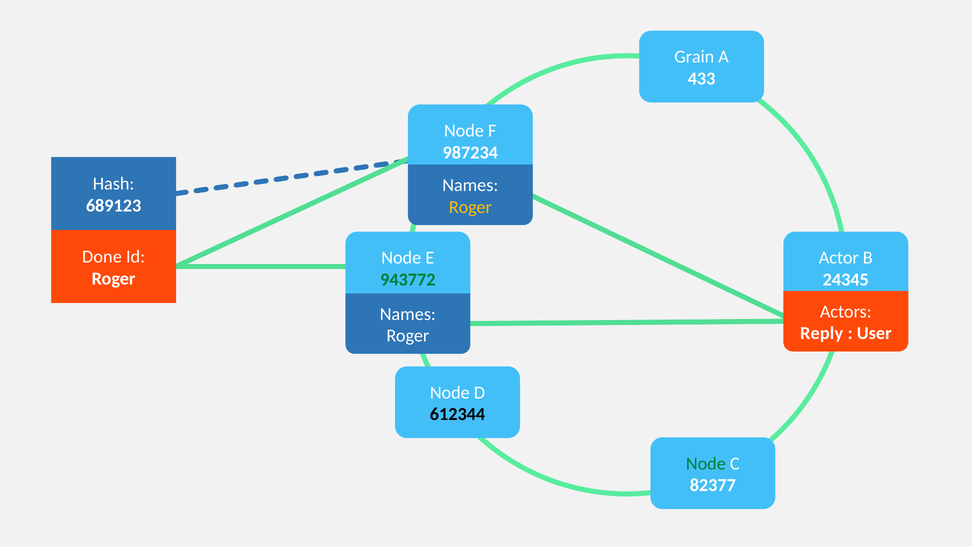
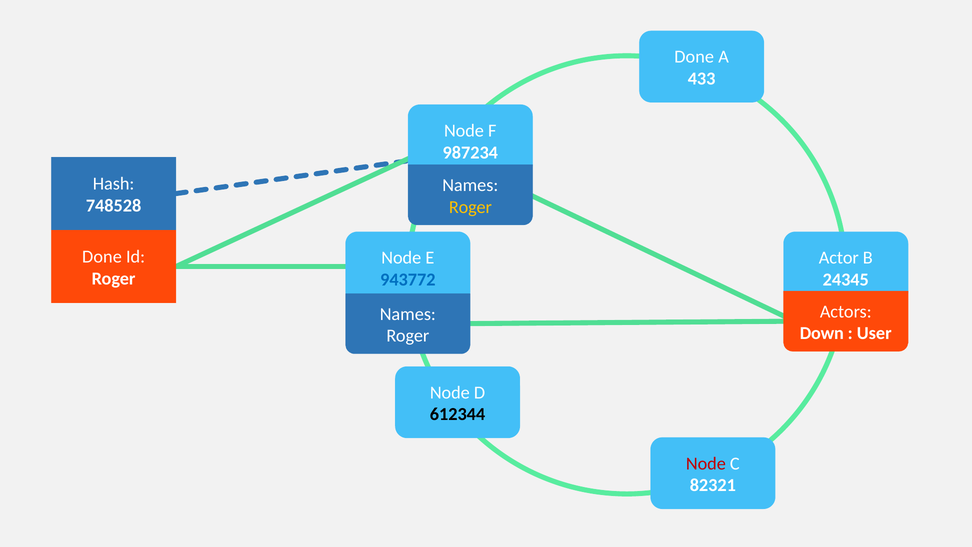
Grain at (694, 57): Grain -> Done
689123: 689123 -> 748528
943772 colour: green -> blue
Reply: Reply -> Down
Node at (706, 463) colour: green -> red
82377: 82377 -> 82321
